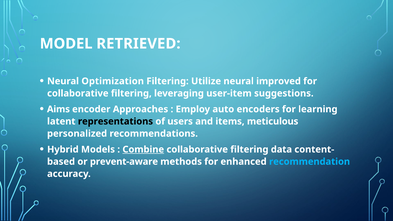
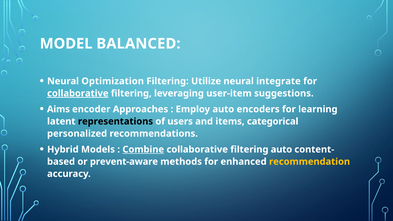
RETRIEVED: RETRIEVED -> BALANCED
improved: improved -> integrate
collaborative at (78, 93) underline: none -> present
meticulous: meticulous -> categorical
filtering data: data -> auto
recommendation colour: light blue -> yellow
